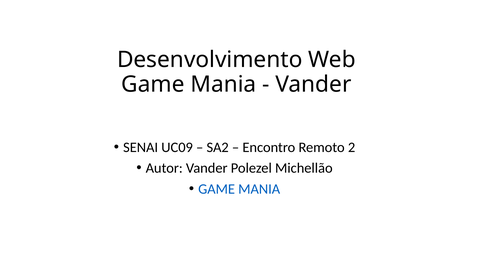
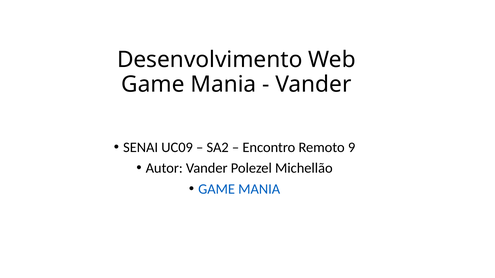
2: 2 -> 9
